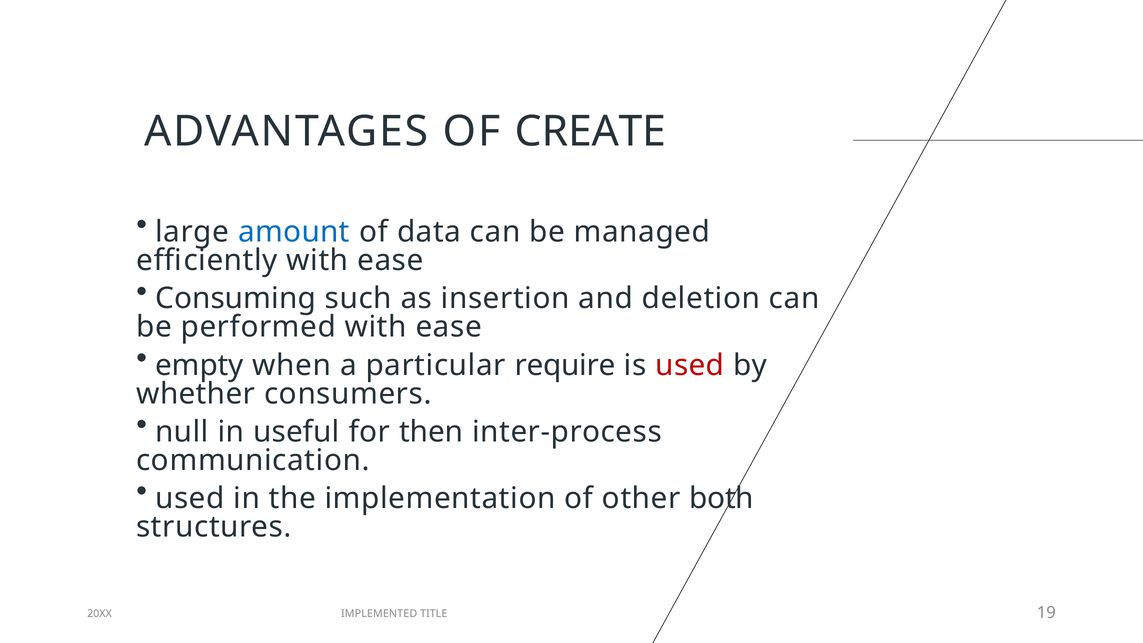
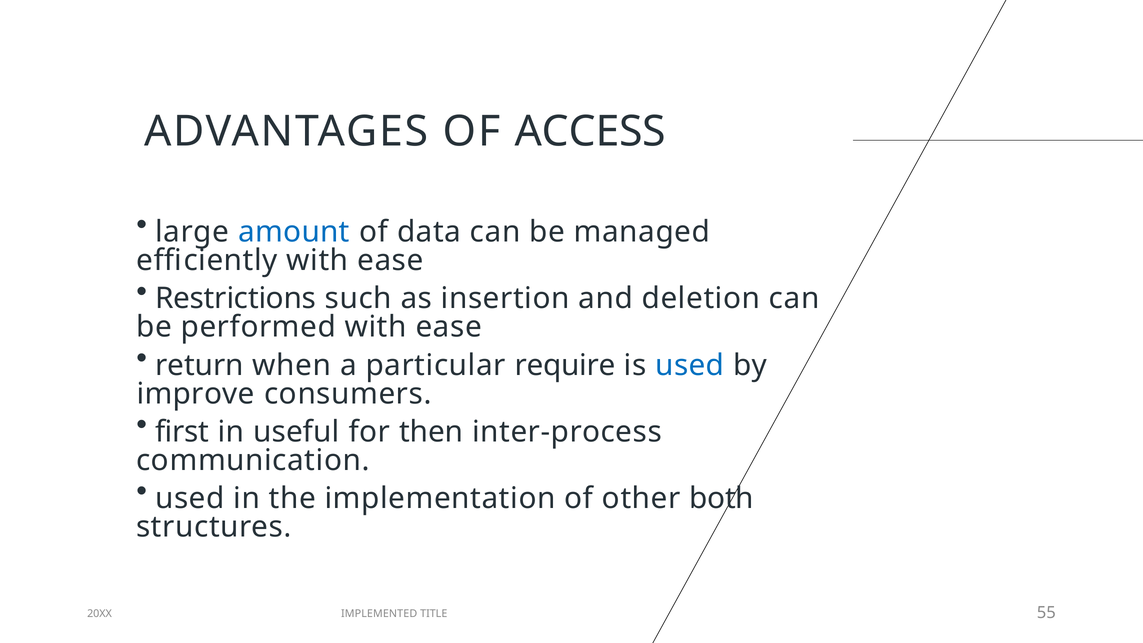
CREATE: CREATE -> ACCESS
Consuming: Consuming -> Restrictions
empty: empty -> return
used at (690, 365) colour: red -> blue
whether: whether -> improve
null: null -> first
19: 19 -> 55
